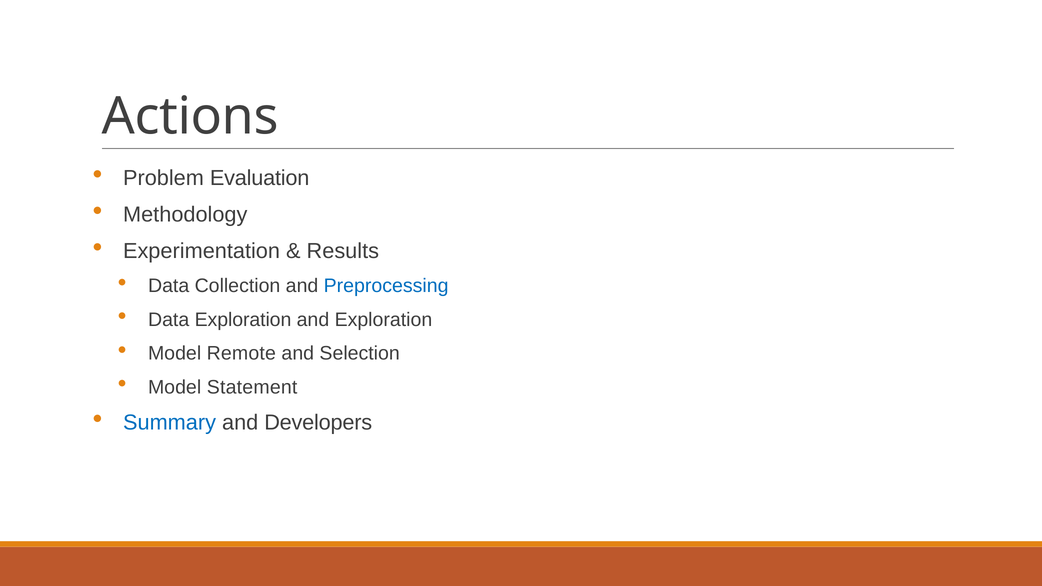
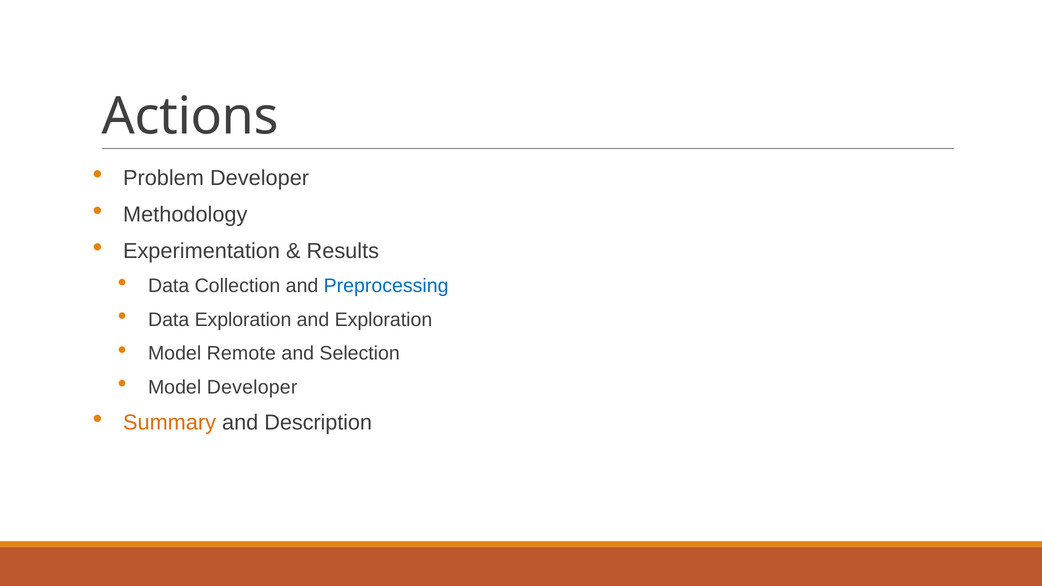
Problem Evaluation: Evaluation -> Developer
Model Statement: Statement -> Developer
Summary colour: blue -> orange
Developers: Developers -> Description
